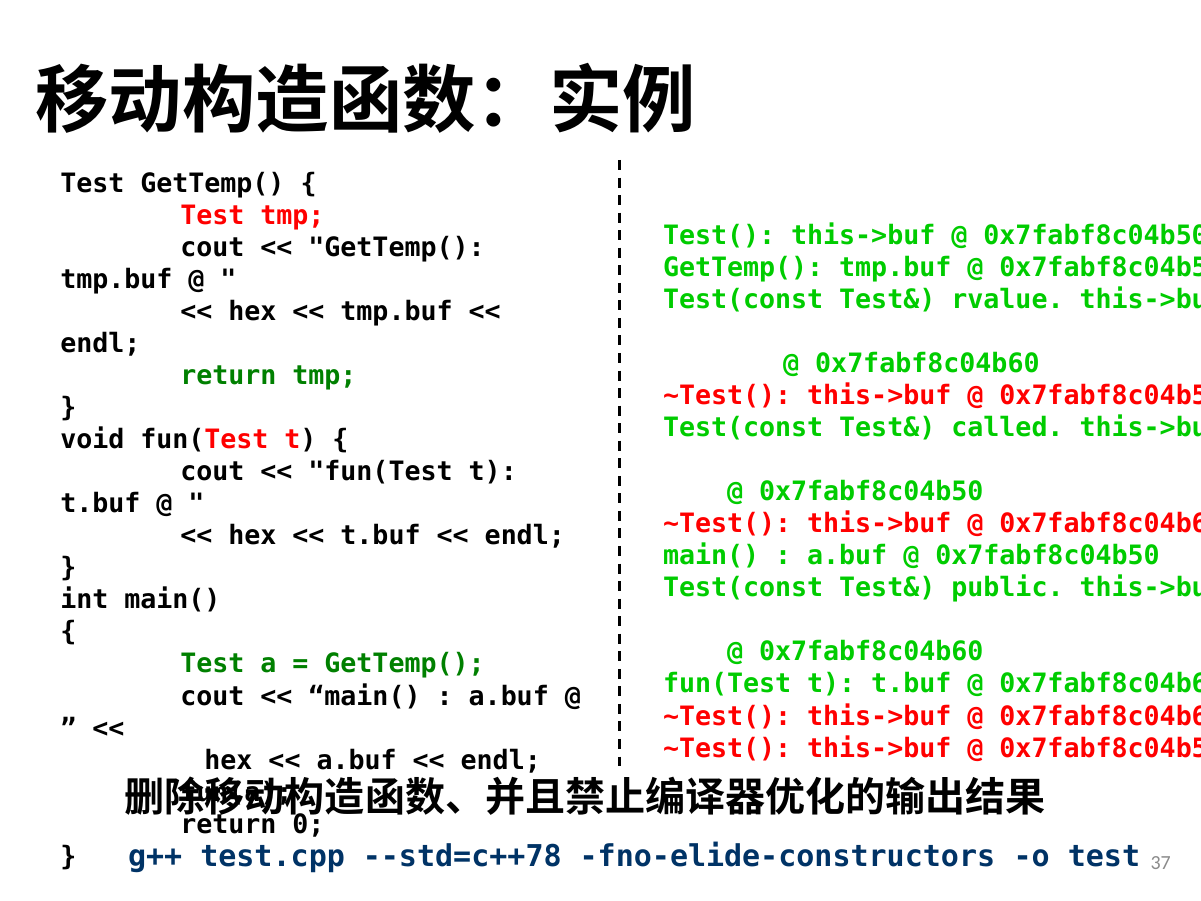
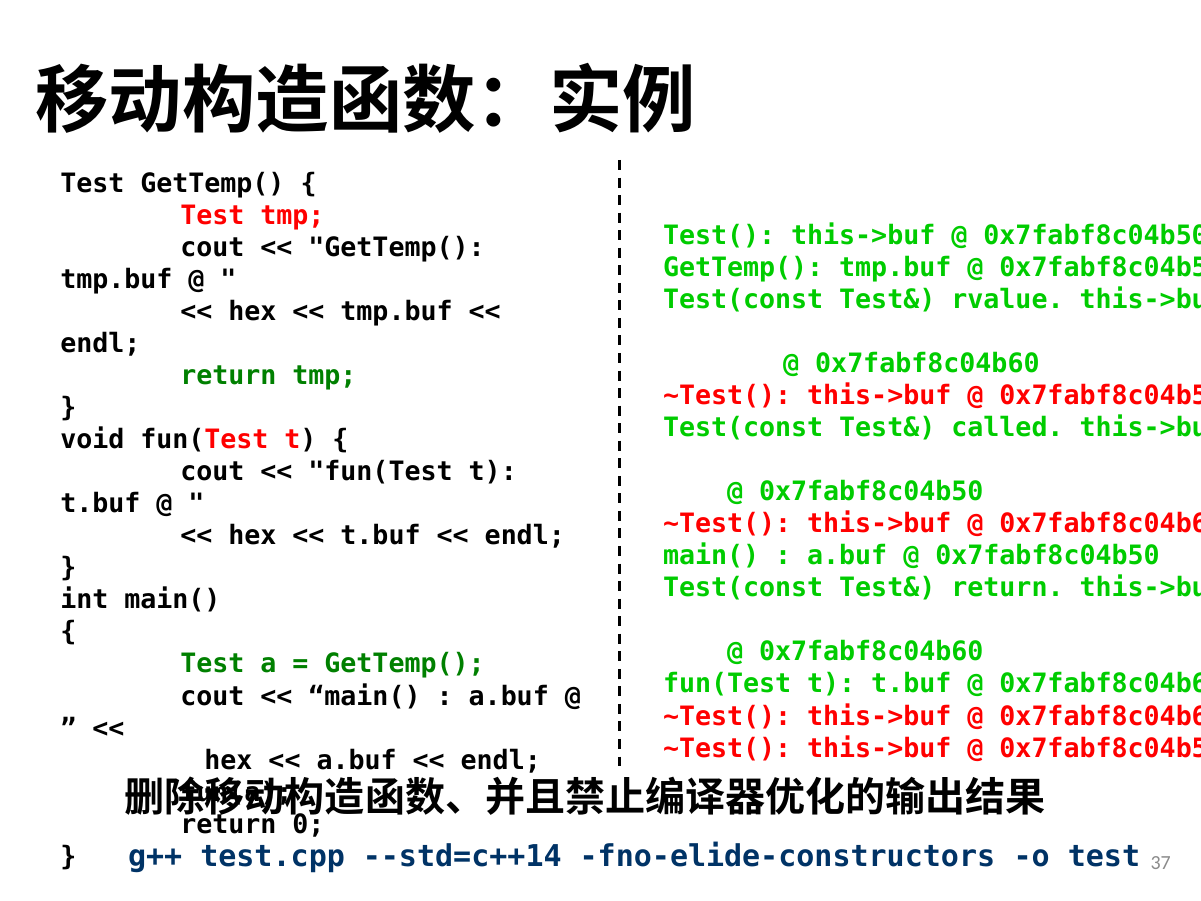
Test& public: public -> return
--std=c++78: --std=c++78 -> --std=c++14
